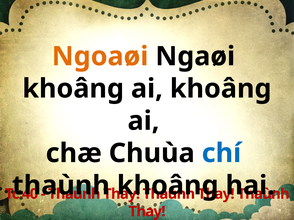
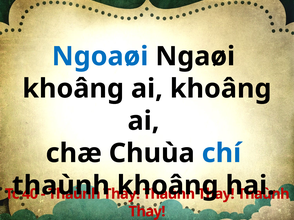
Ngoaøi colour: orange -> blue
